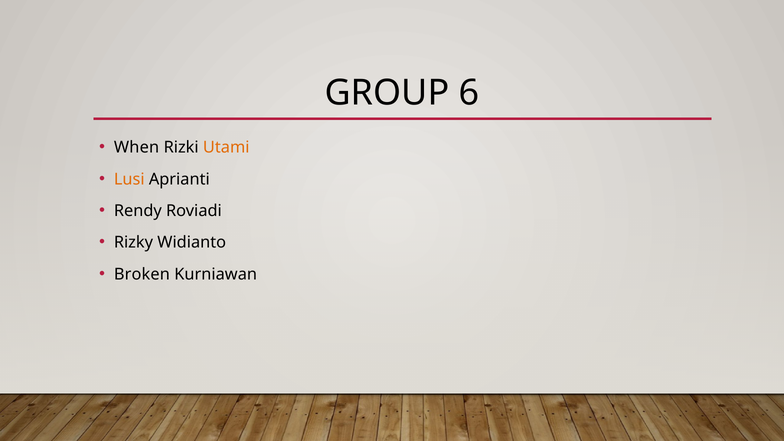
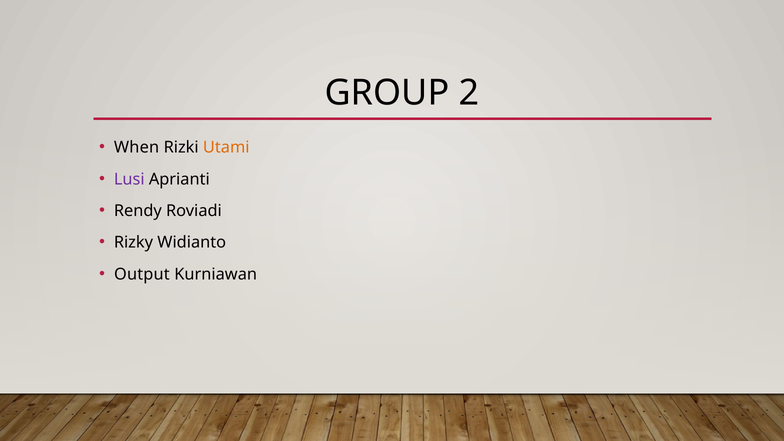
6: 6 -> 2
Lusi colour: orange -> purple
Broken: Broken -> Output
